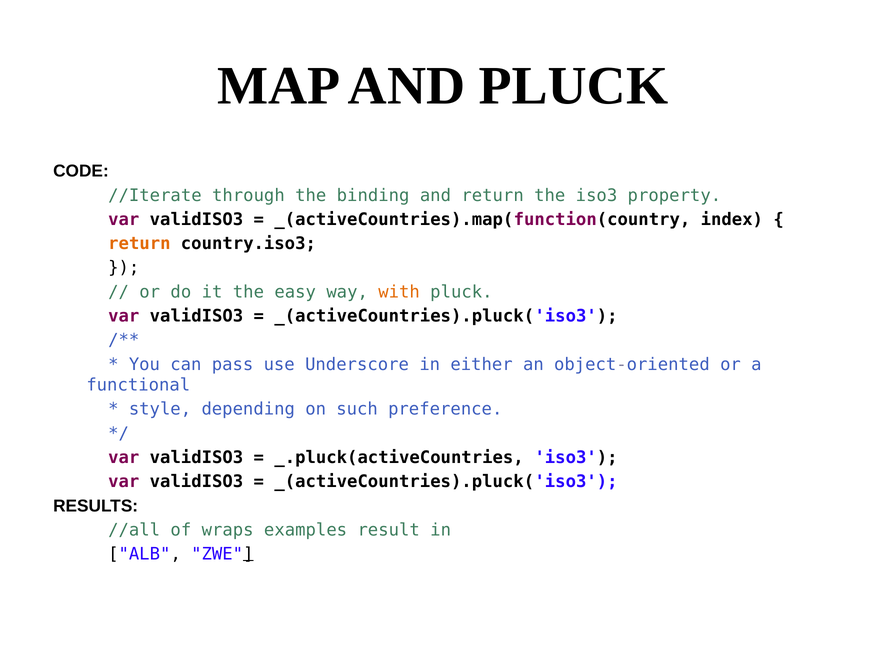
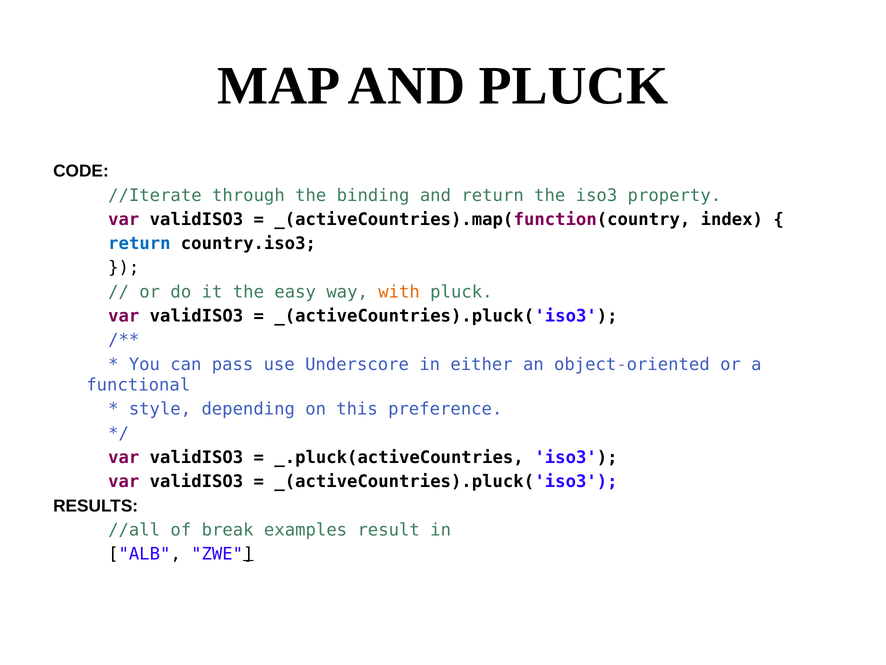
return at (139, 243) colour: orange -> blue
such: such -> this
wraps: wraps -> break
